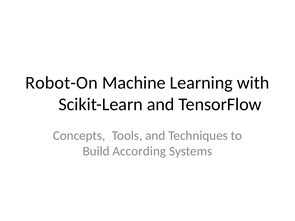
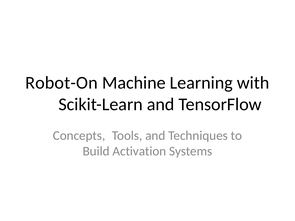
According: According -> Activation
